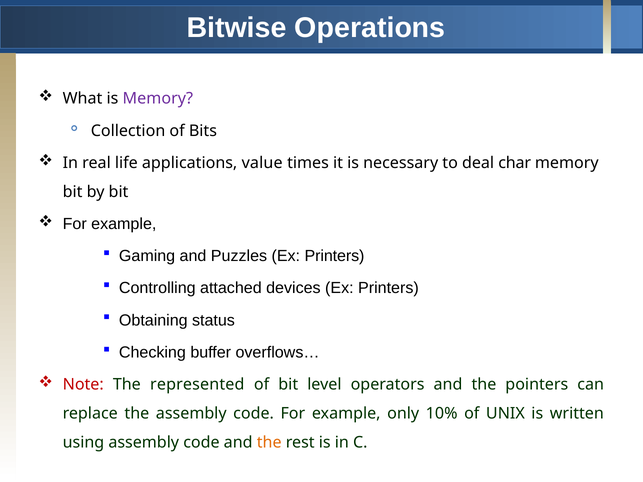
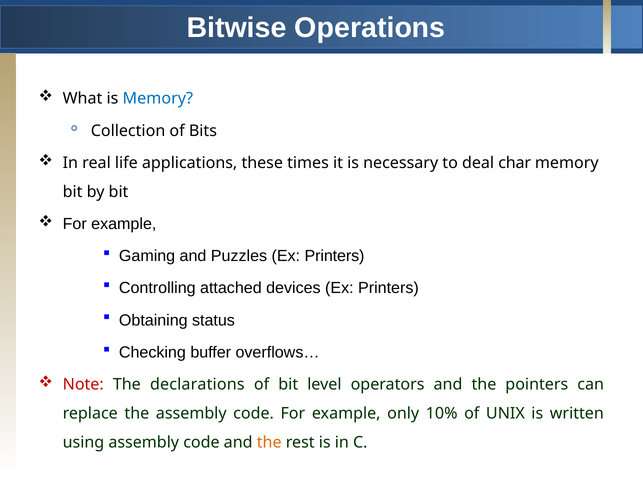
Memory at (158, 99) colour: purple -> blue
value: value -> these
represented: represented -> declarations
